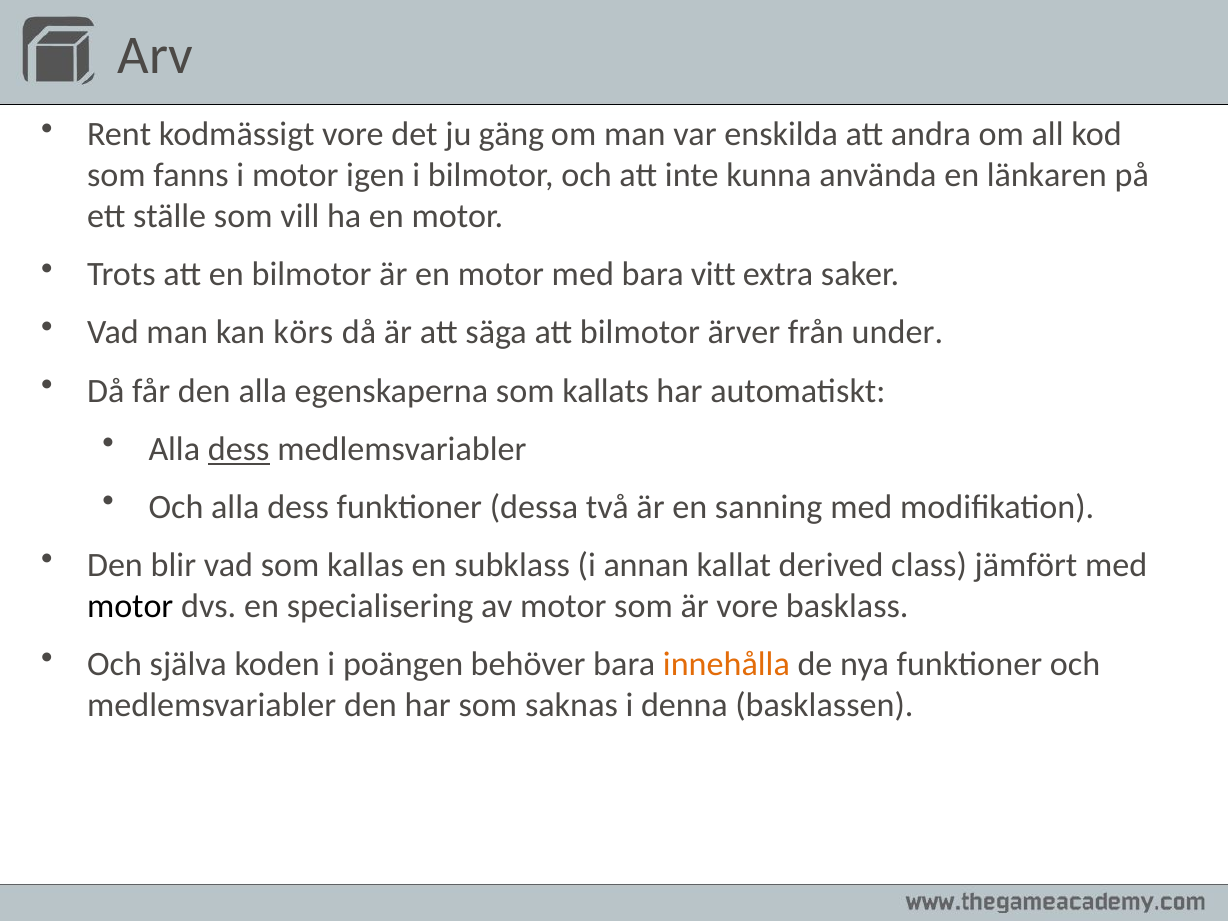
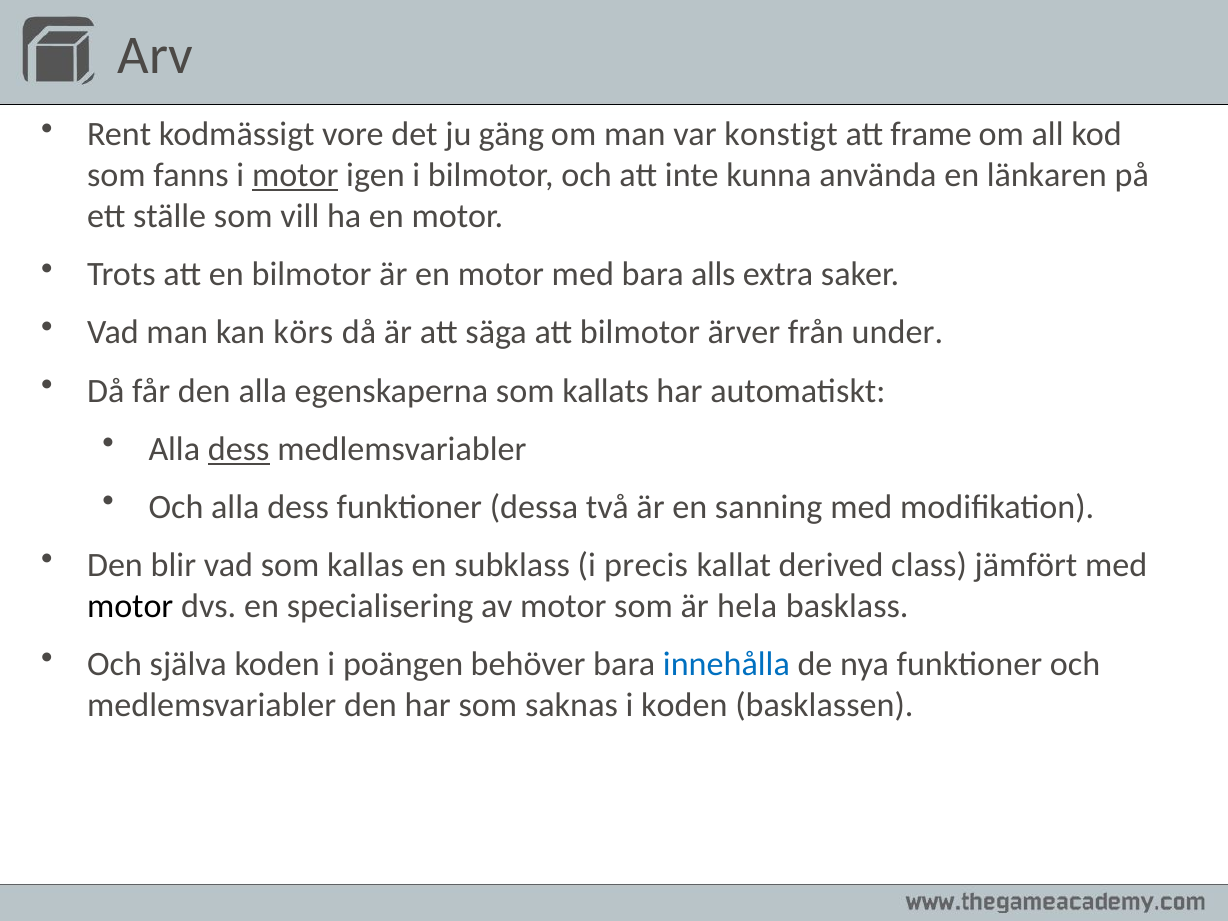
enskilda: enskilda -> konstigt
andra: andra -> frame
motor at (295, 176) underline: none -> present
vitt: vitt -> alls
annan: annan -> precis
är vore: vore -> hela
innehålla colour: orange -> blue
i denna: denna -> koden
